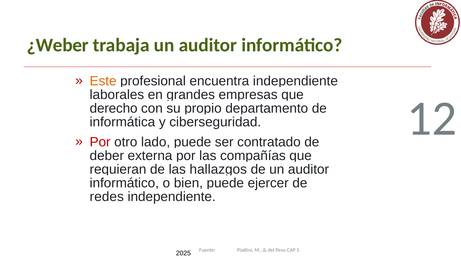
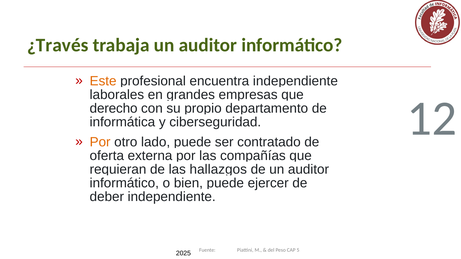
¿Weber: ¿Weber -> ¿Través
Por at (100, 142) colour: red -> orange
deber: deber -> oferta
redes: redes -> deber
